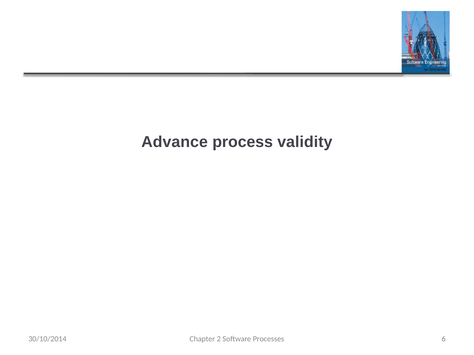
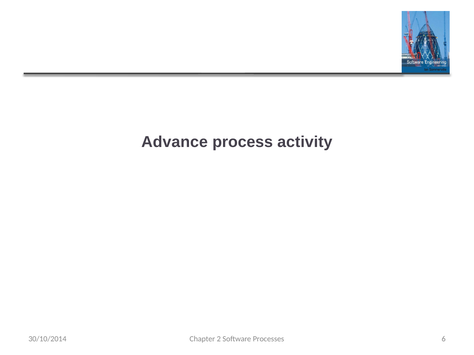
validity: validity -> activity
